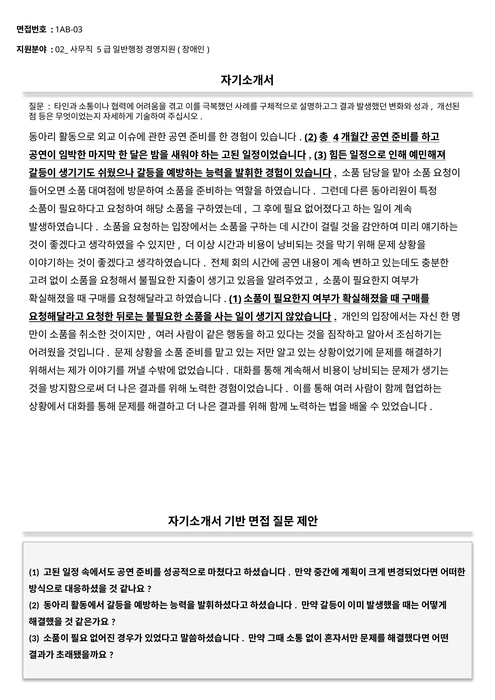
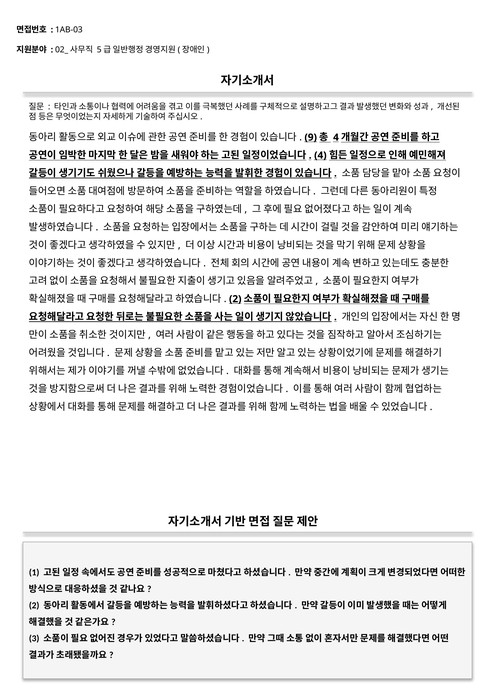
2 at (311, 137): 2 -> 9
3 at (320, 155): 3 -> 4
1 at (235, 299): 1 -> 2
